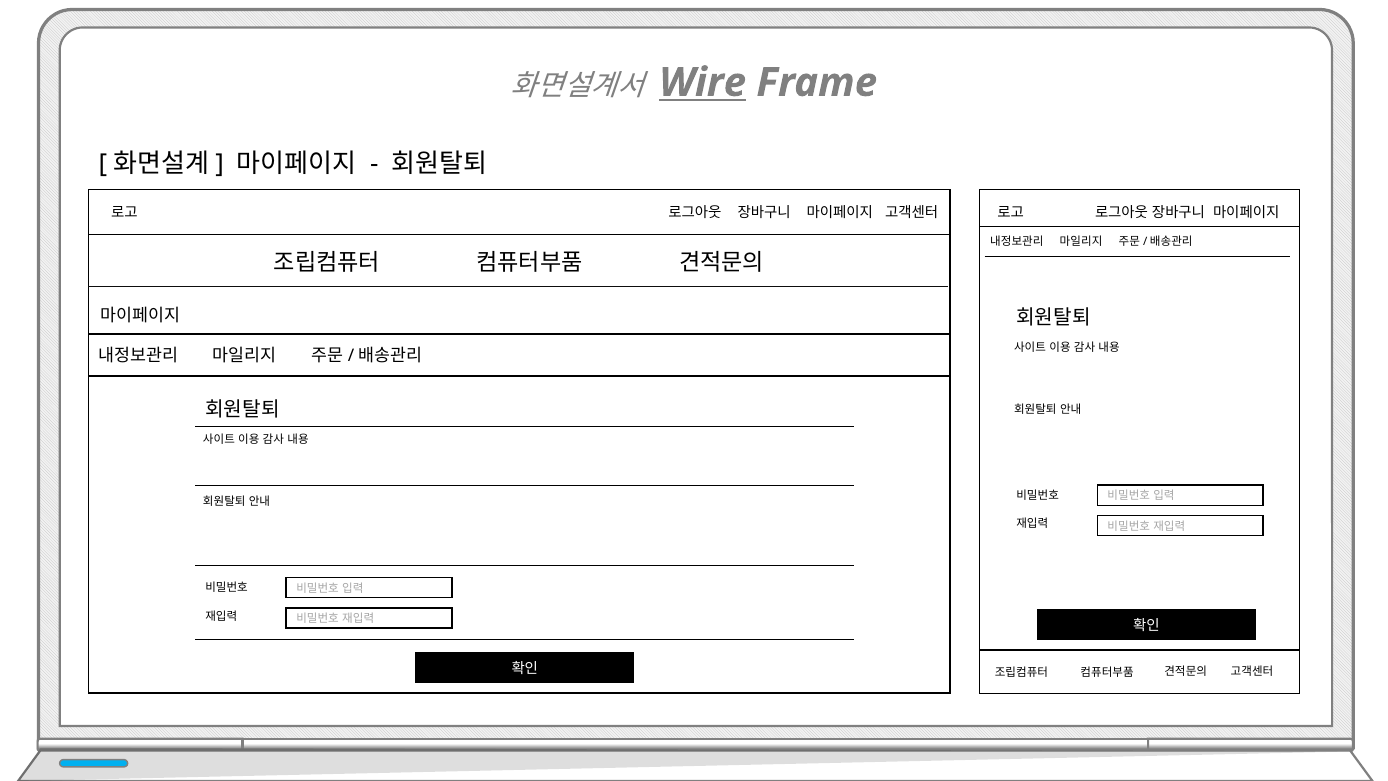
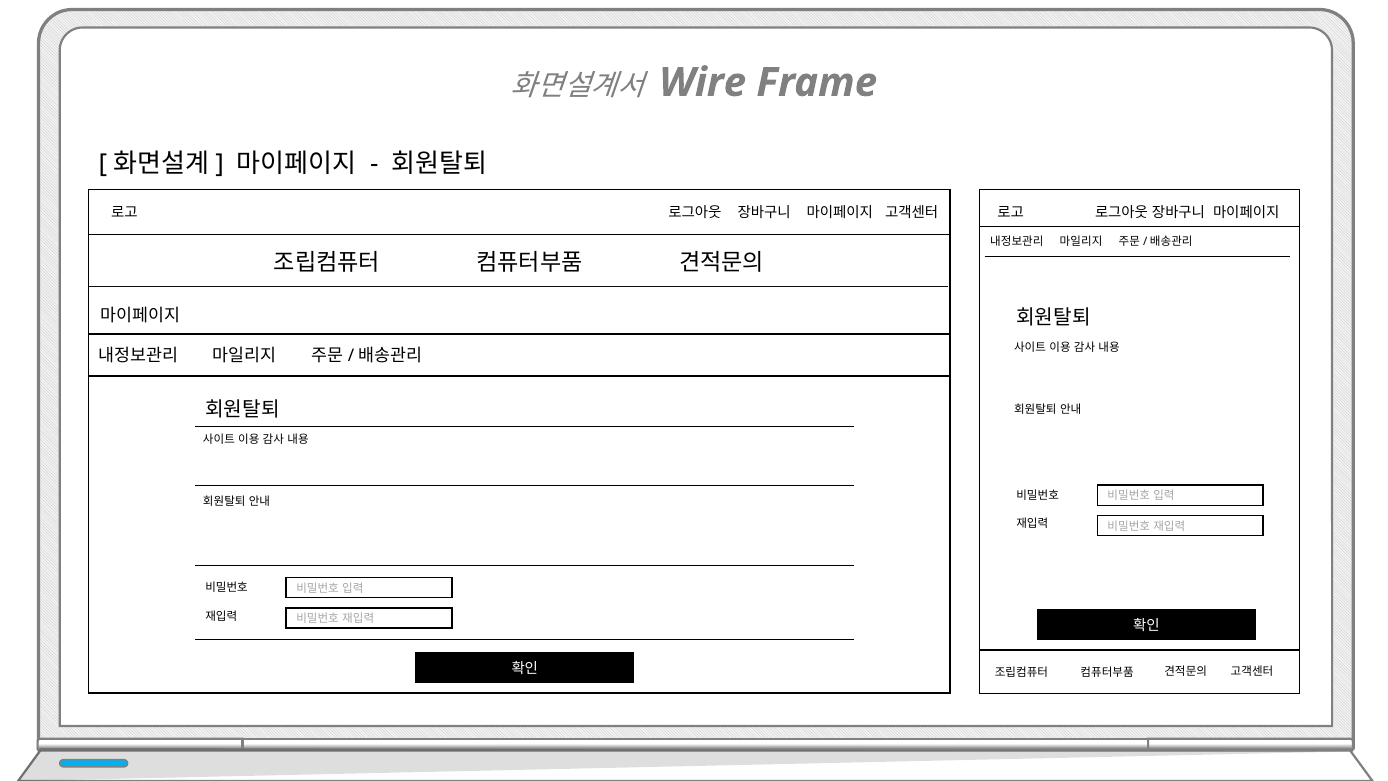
Wire underline: present -> none
